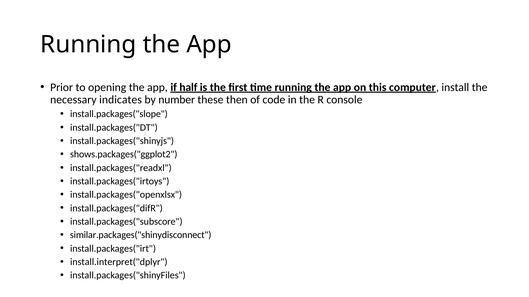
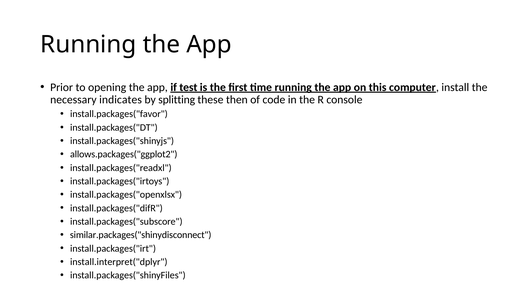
half: half -> test
number: number -> splitting
install.packages("slope: install.packages("slope -> install.packages("favor
shows.packages("ggplot2: shows.packages("ggplot2 -> allows.packages("ggplot2
